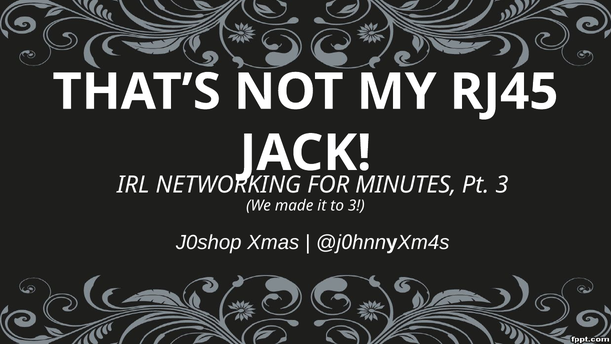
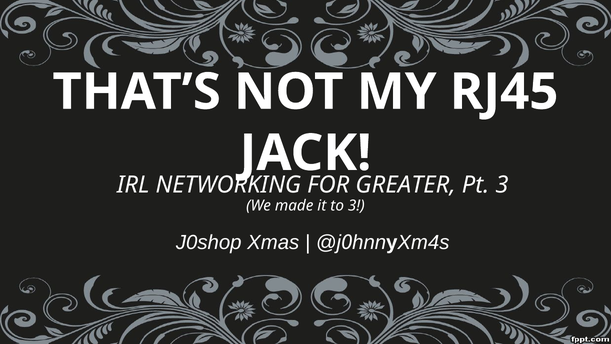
MINUTES: MINUTES -> GREATER
